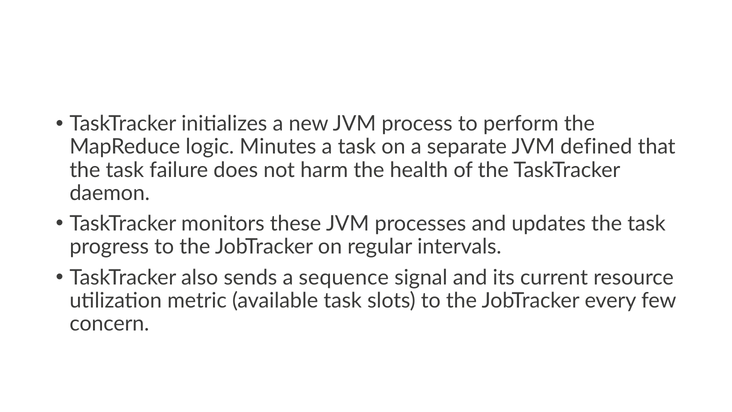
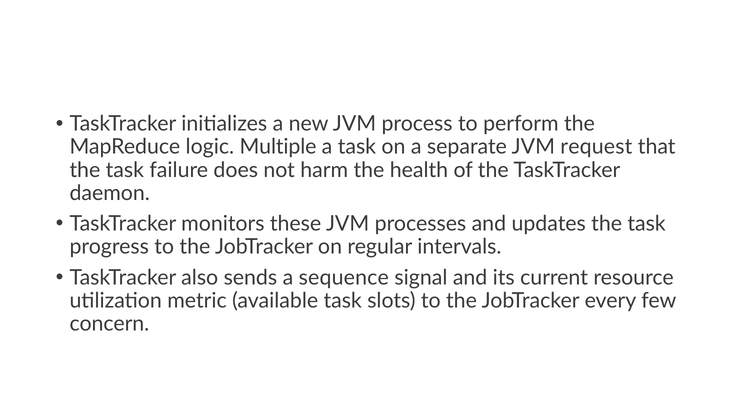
Minutes: Minutes -> Multiple
defined: defined -> request
